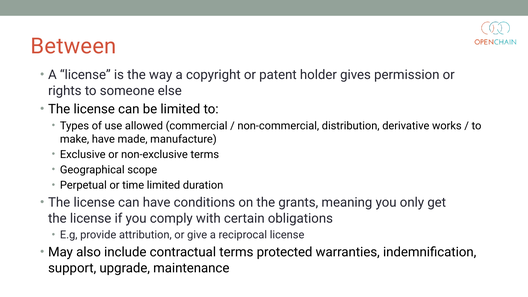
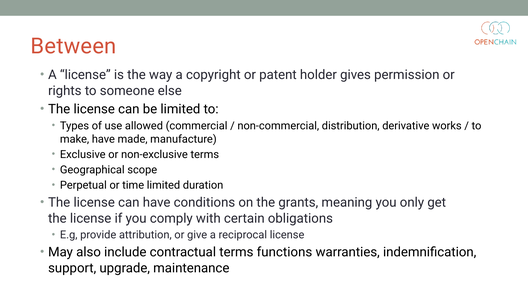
protected: protected -> functions
